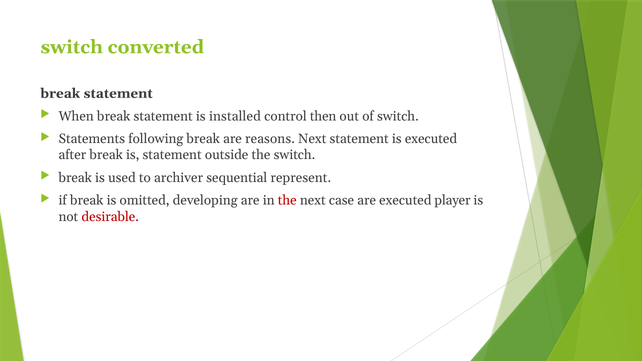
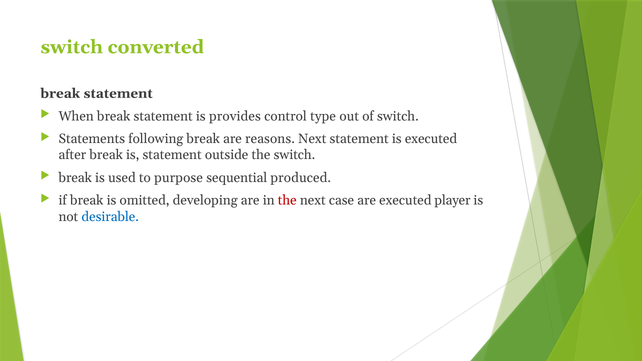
installed: installed -> provides
then: then -> type
archiver: archiver -> purpose
represent: represent -> produced
desirable colour: red -> blue
